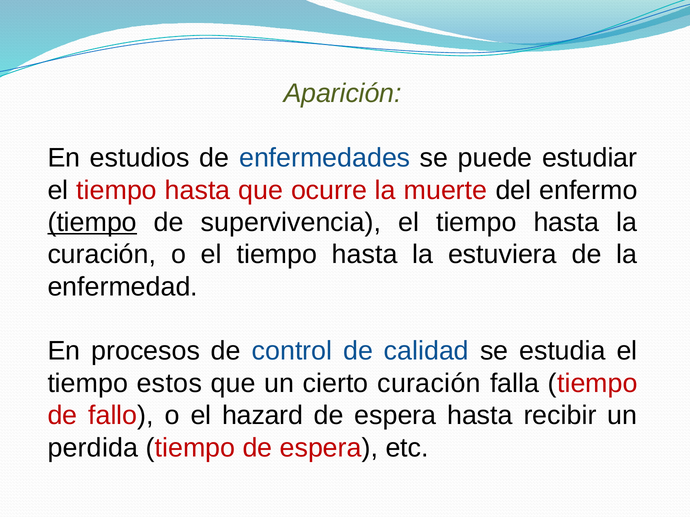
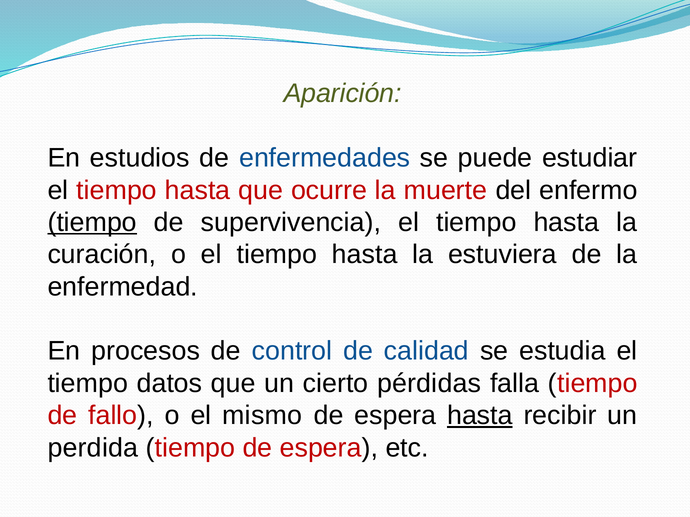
estos: estos -> datos
cierto curación: curación -> pérdidas
hazard: hazard -> mismo
hasta at (480, 416) underline: none -> present
